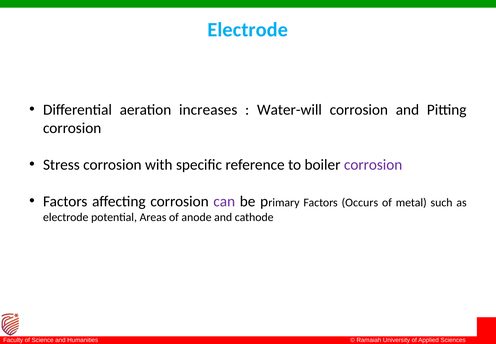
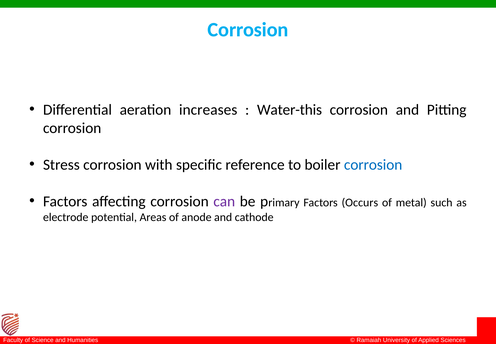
Electrode at (248, 30): Electrode -> Corrosion
Water-will: Water-will -> Water-this
corrosion at (373, 164) colour: purple -> blue
